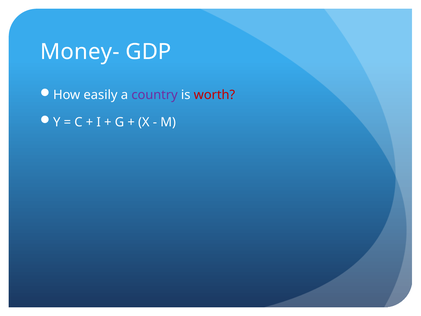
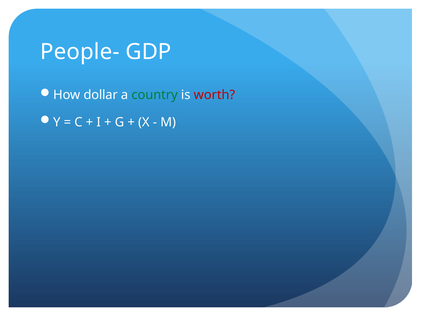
Money-: Money- -> People-
easily: easily -> dollar
country colour: purple -> green
